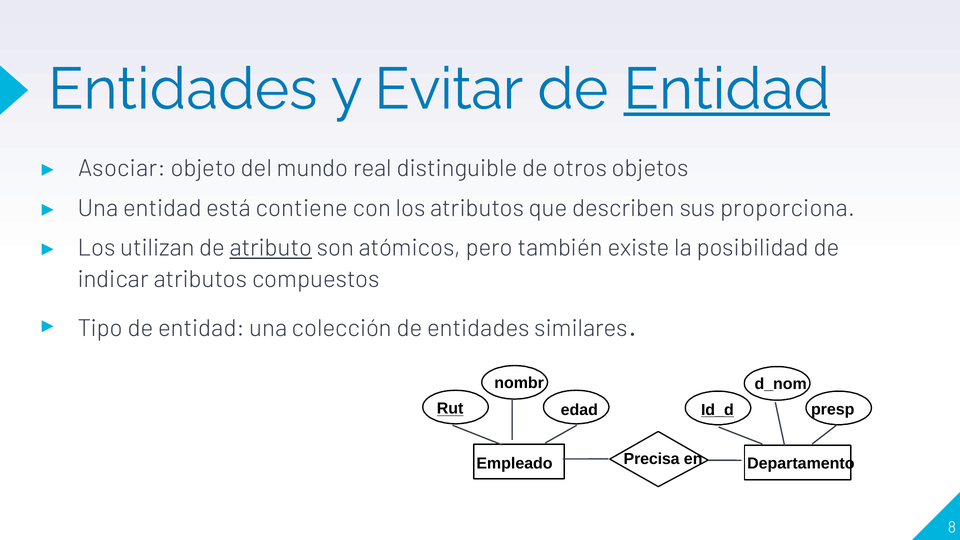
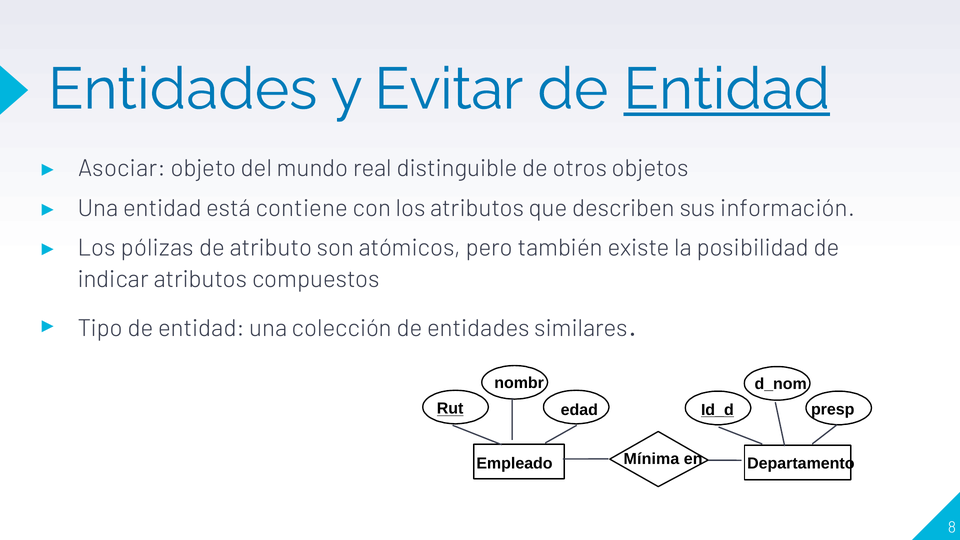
proporciona: proporciona -> información
utilizan: utilizan -> pólizas
atributo underline: present -> none
Precisa: Precisa -> Mínima
